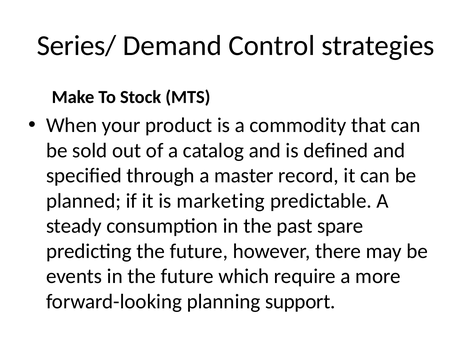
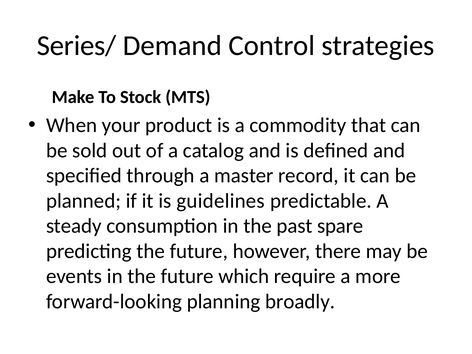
marketing: marketing -> guidelines
support: support -> broadly
